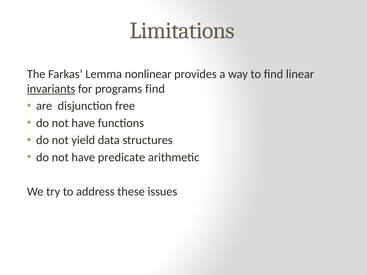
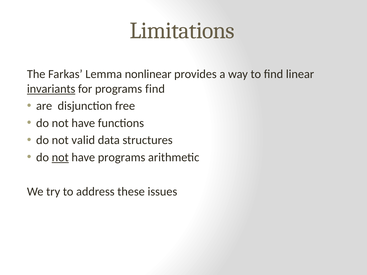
yield: yield -> valid
not at (60, 157) underline: none -> present
have predicate: predicate -> programs
